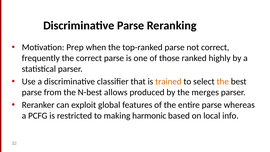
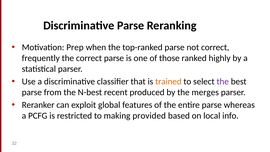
the at (223, 82) colour: orange -> purple
allows: allows -> recent
harmonic: harmonic -> provided
